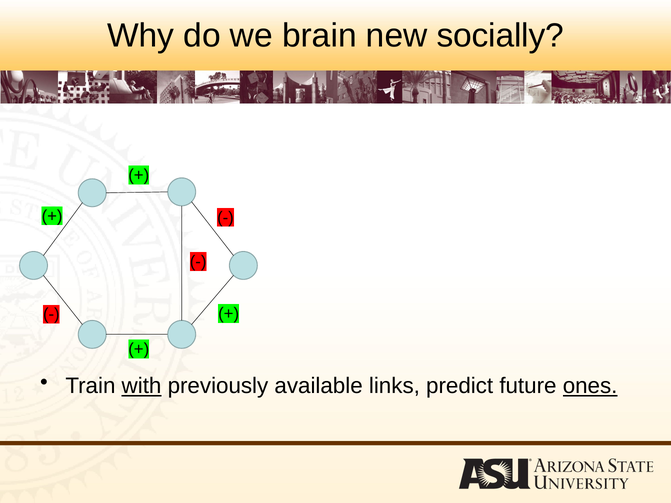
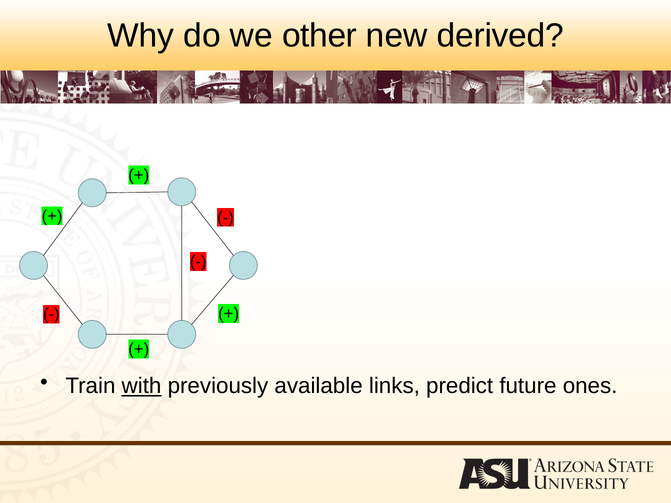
brain: brain -> other
socially: socially -> derived
ones underline: present -> none
